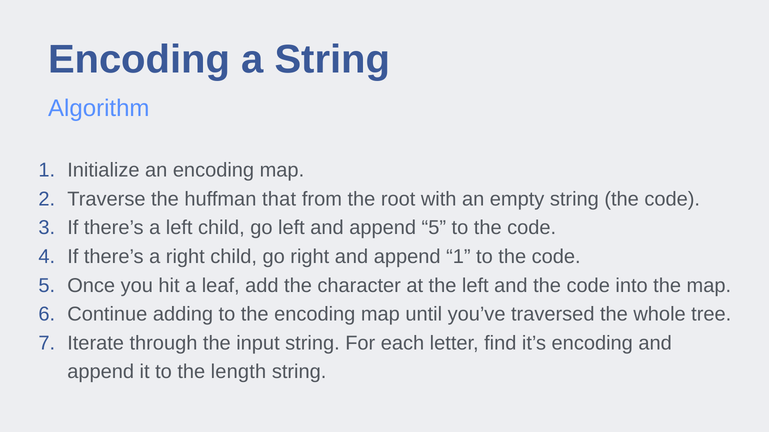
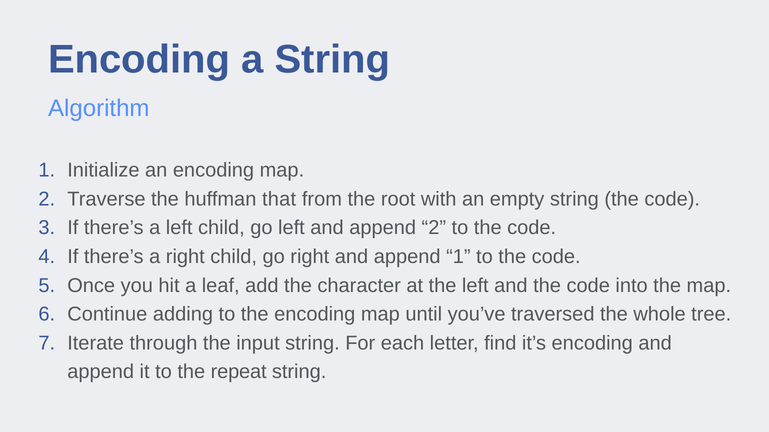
append 5: 5 -> 2
length: length -> repeat
